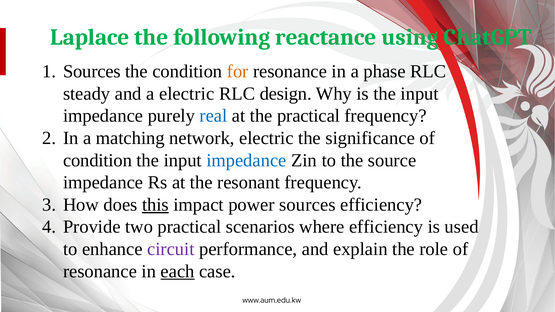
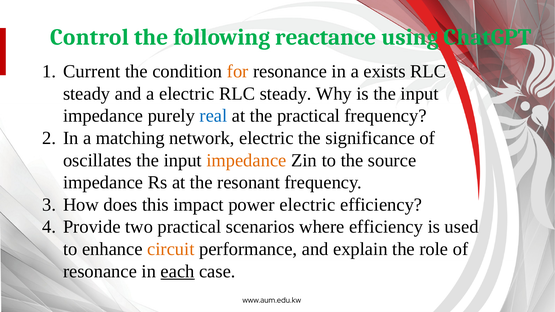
Laplace: Laplace -> Control
Sources at (92, 72): Sources -> Current
phase: phase -> exists
design at (286, 94): design -> steady
condition at (97, 160): condition -> oscillates
impedance at (246, 160) colour: blue -> orange
this underline: present -> none
power sources: sources -> electric
circuit colour: purple -> orange
